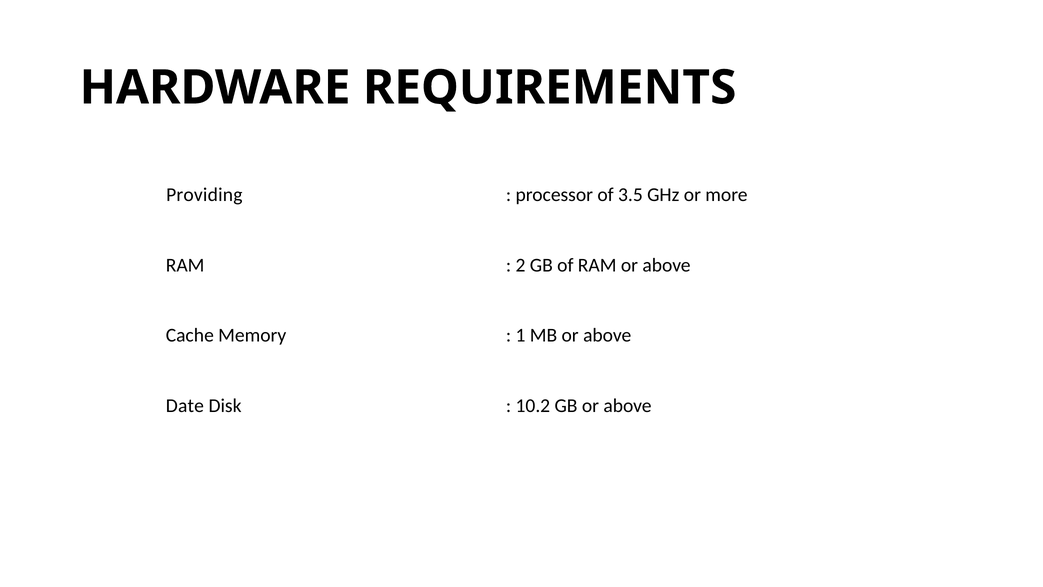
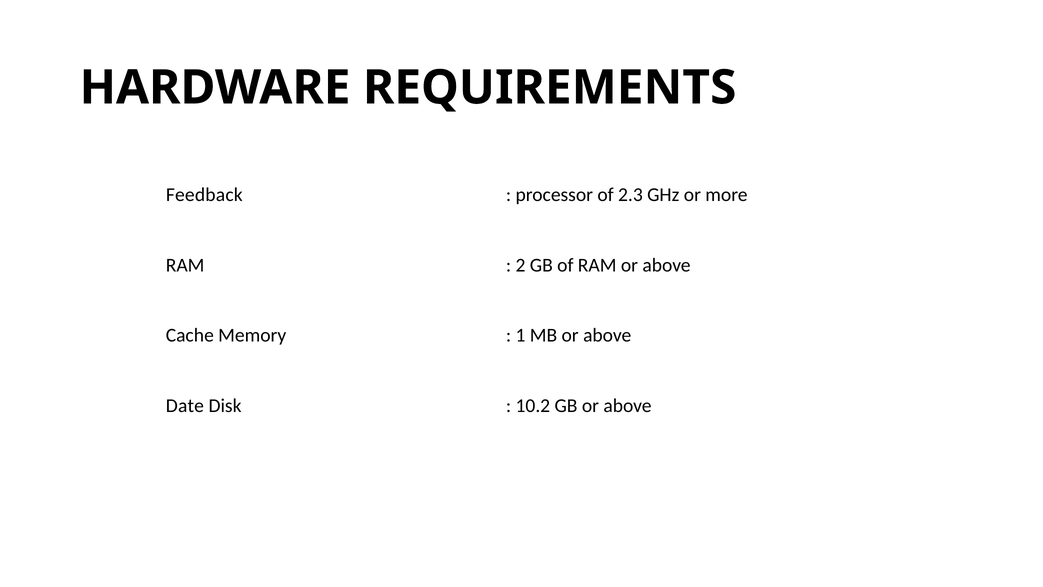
Providing: Providing -> Feedback
3.5: 3.5 -> 2.3
